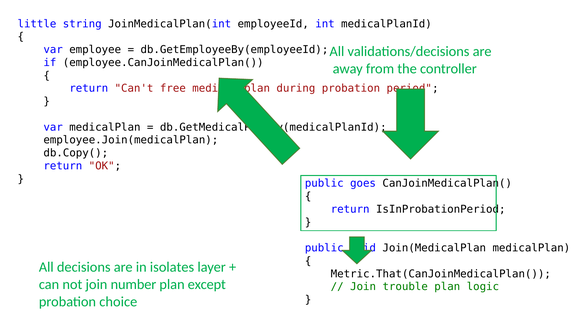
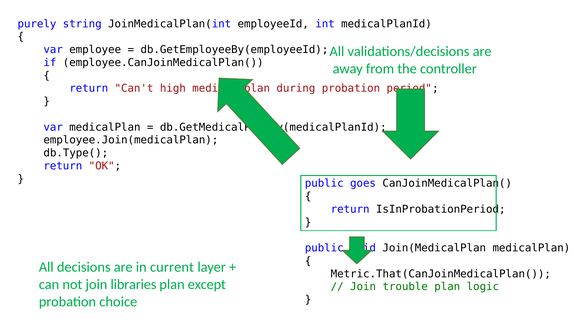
little: little -> purely
free: free -> high
db.Copy(: db.Copy( -> db.Type(
isolates: isolates -> current
number: number -> libraries
